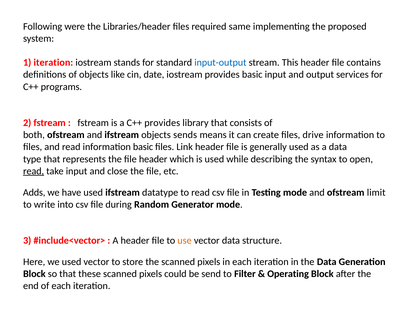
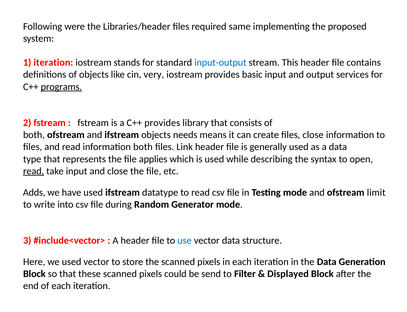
date: date -> very
programs underline: none -> present
sends: sends -> needs
files drive: drive -> close
information basic: basic -> both
file header: header -> applies
use colour: orange -> blue
Operating: Operating -> Displayed
